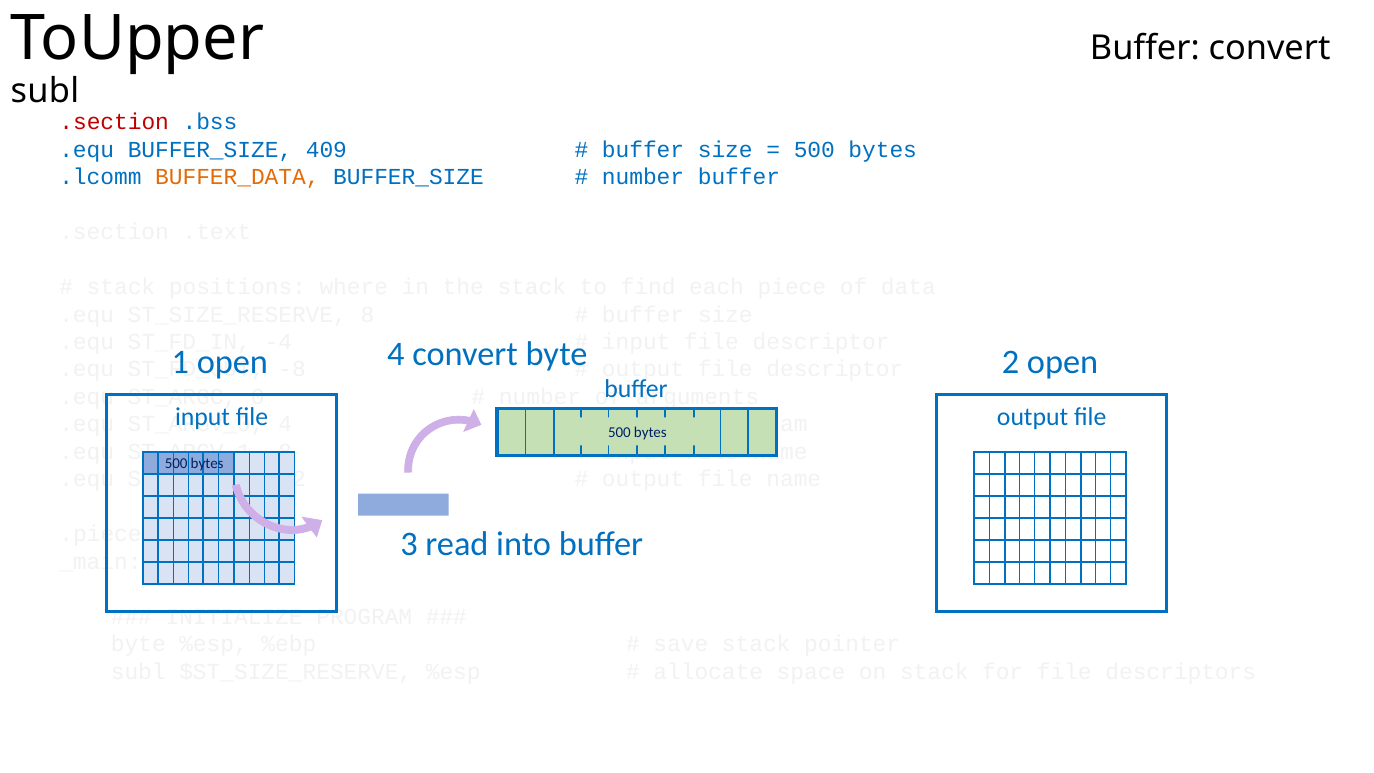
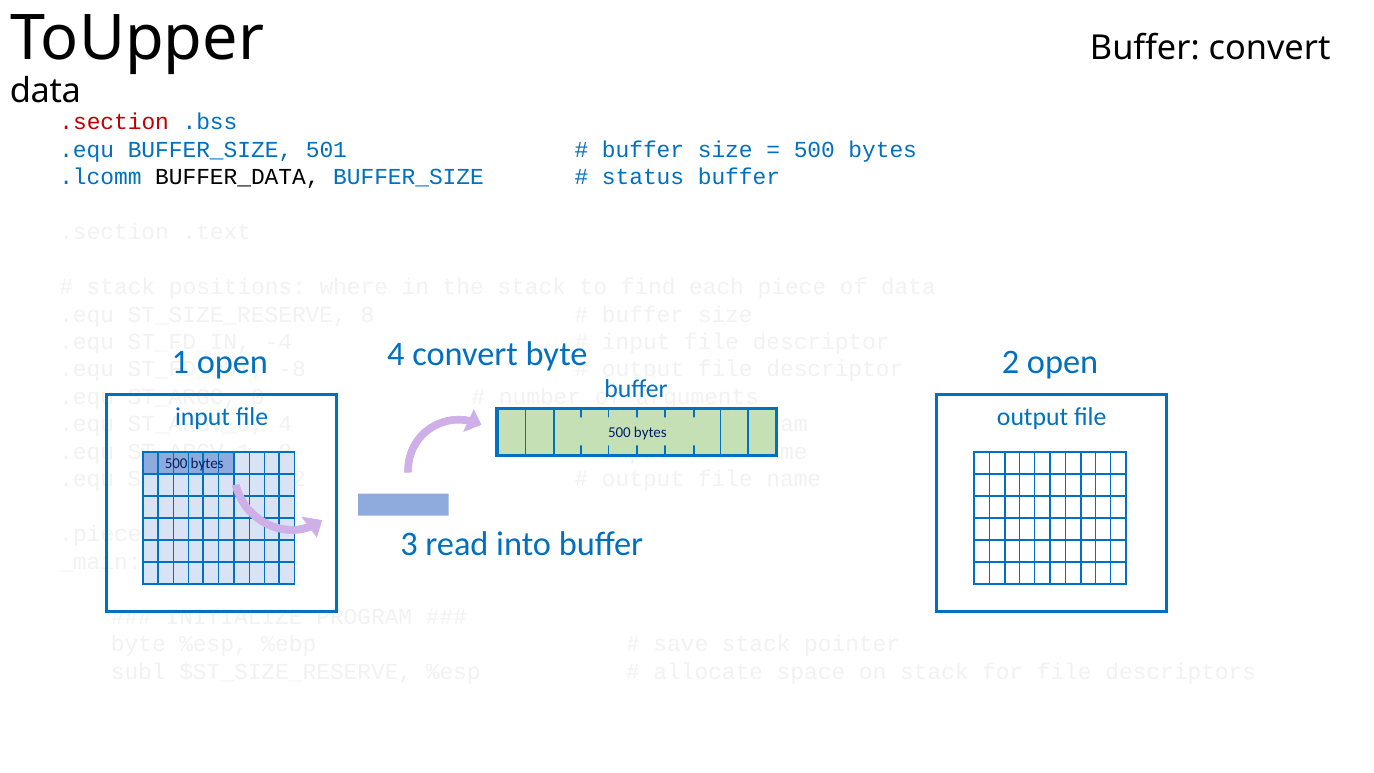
subl at (45, 92): subl -> data
409: 409 -> 501
BUFFER_DATA colour: orange -> black
number at (643, 177): number -> status
